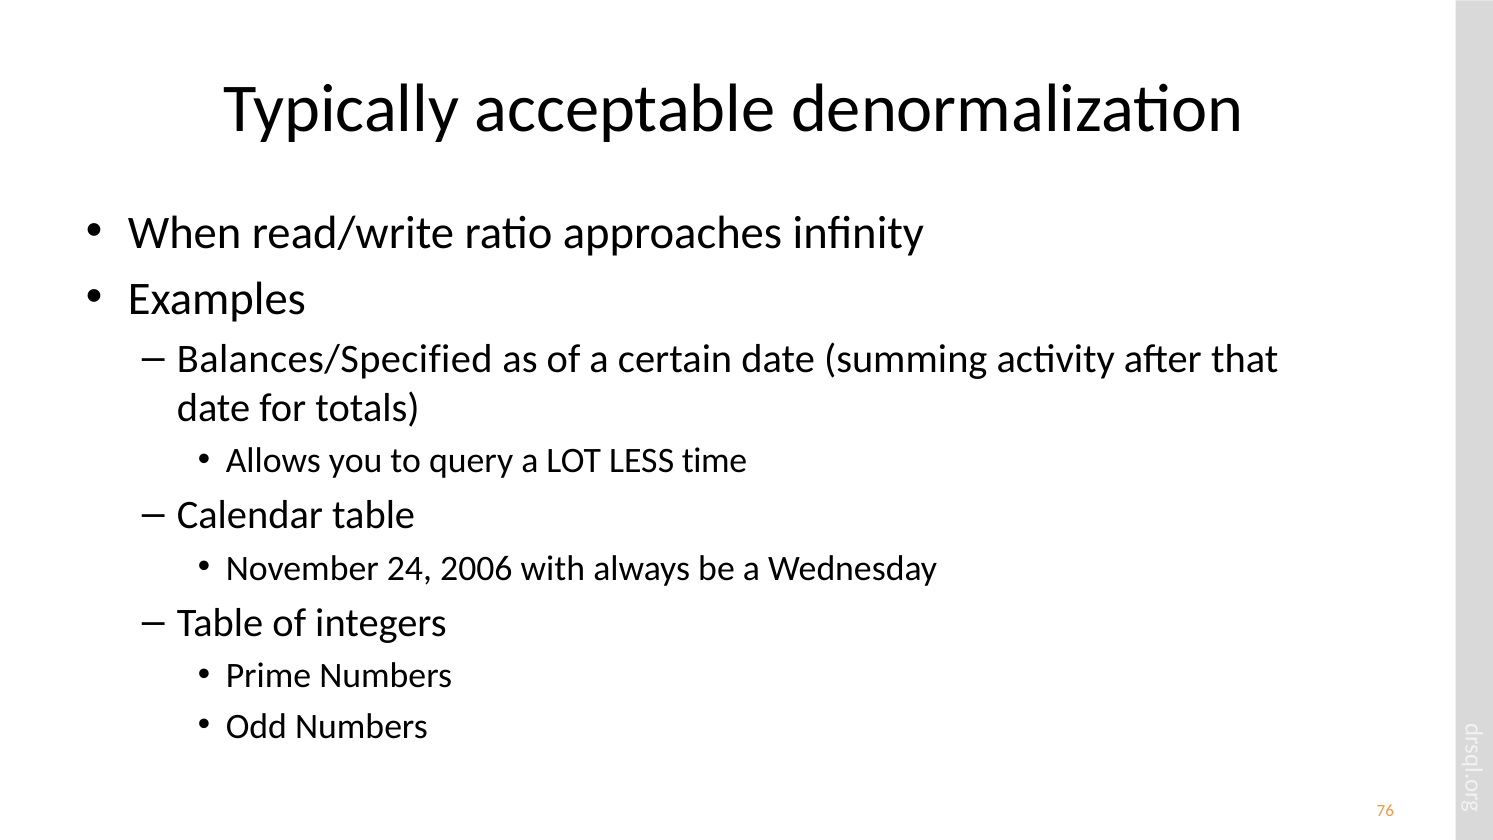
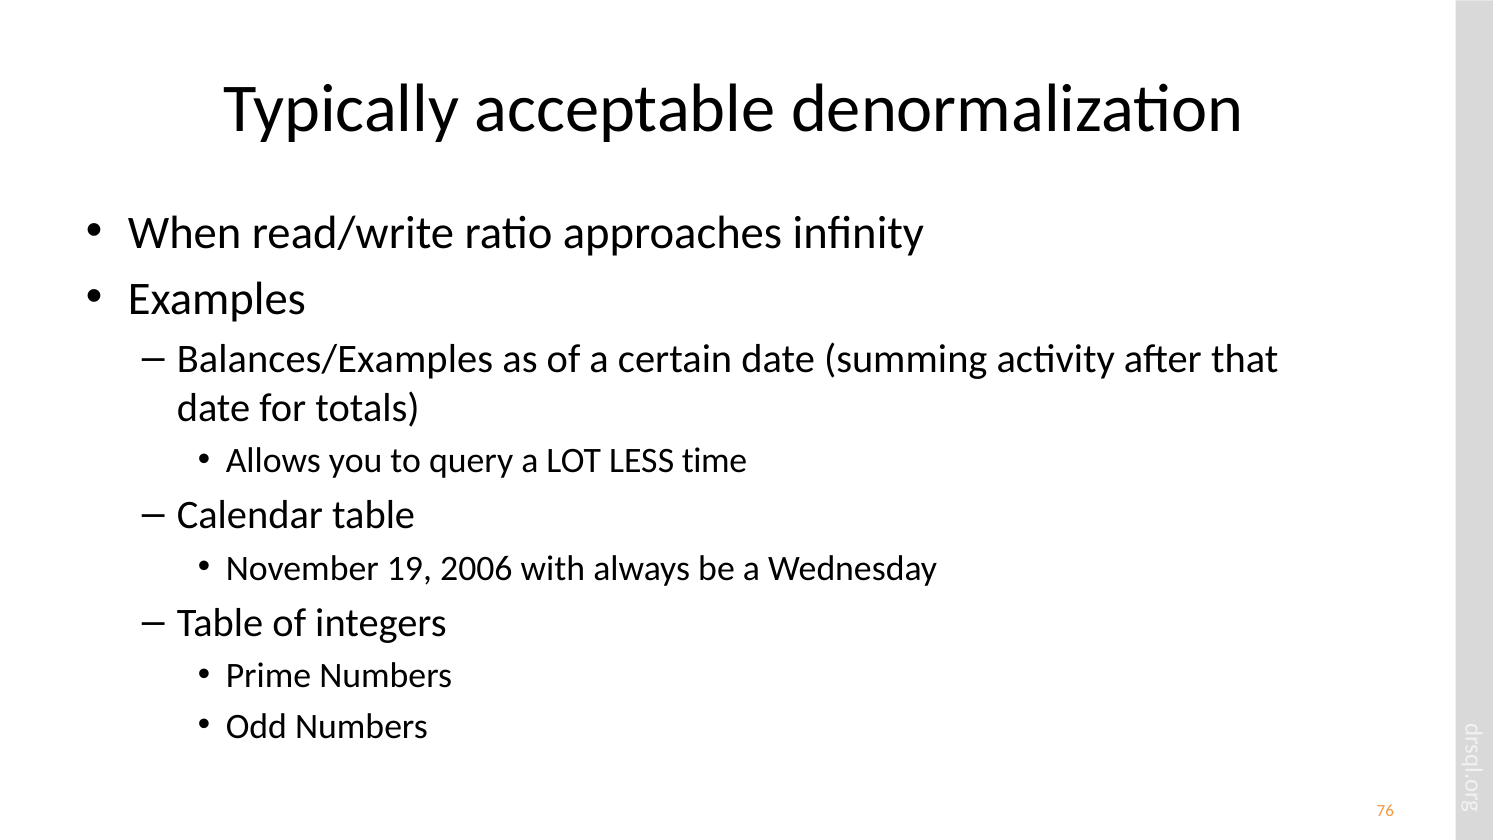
Balances/Specified: Balances/Specified -> Balances/Examples
24: 24 -> 19
